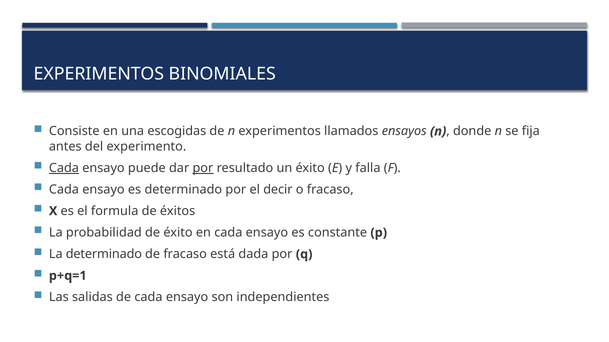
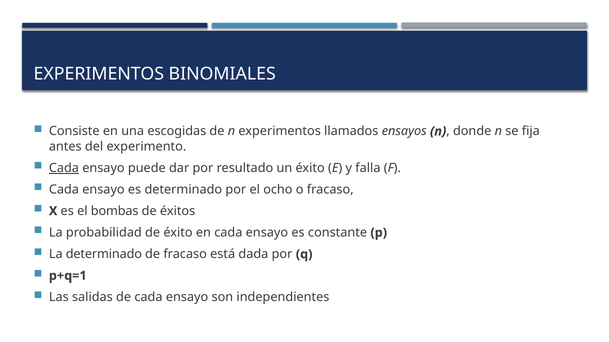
por at (203, 168) underline: present -> none
decir: decir -> ocho
formula: formula -> bombas
